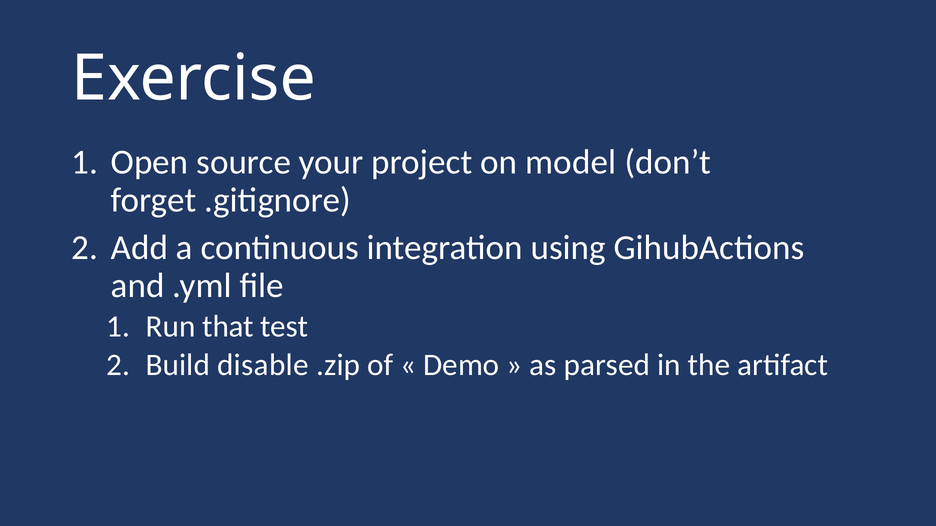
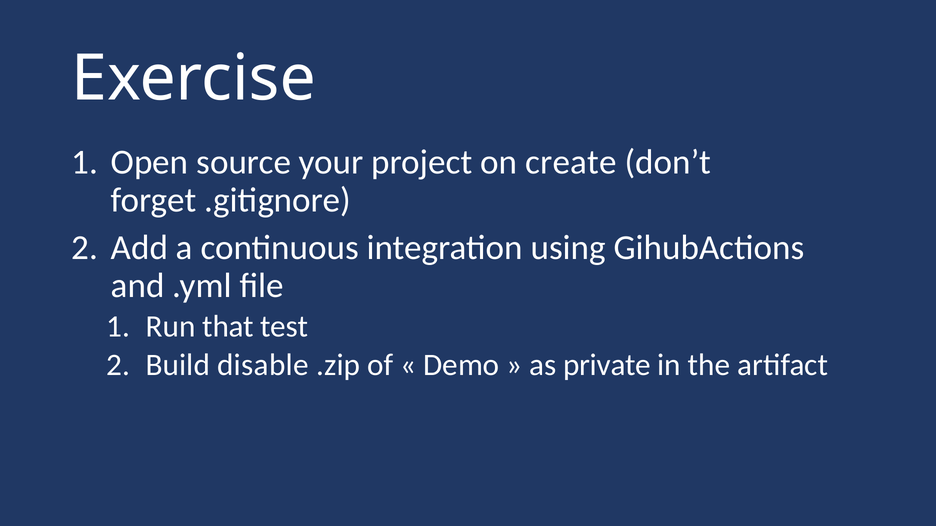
model: model -> create
parsed: parsed -> private
